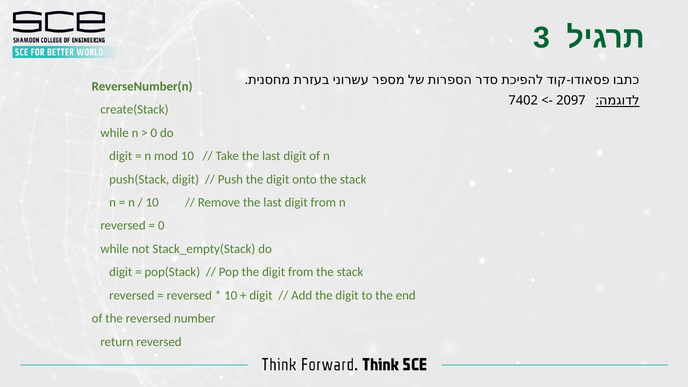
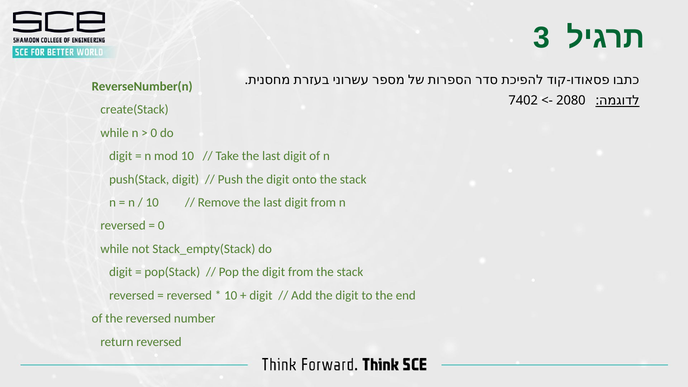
2097: 2097 -> 2080
